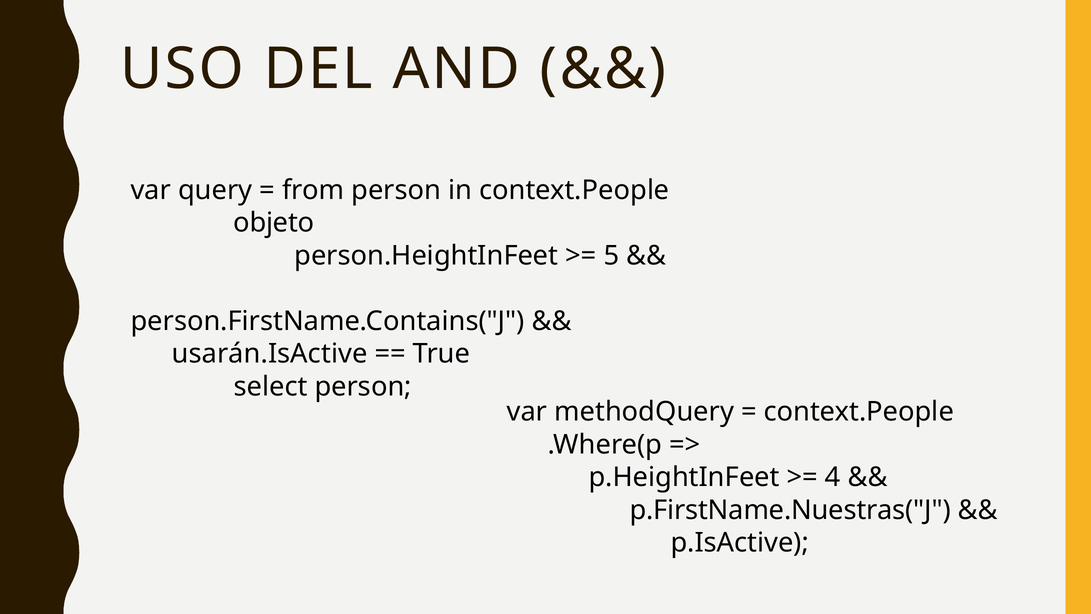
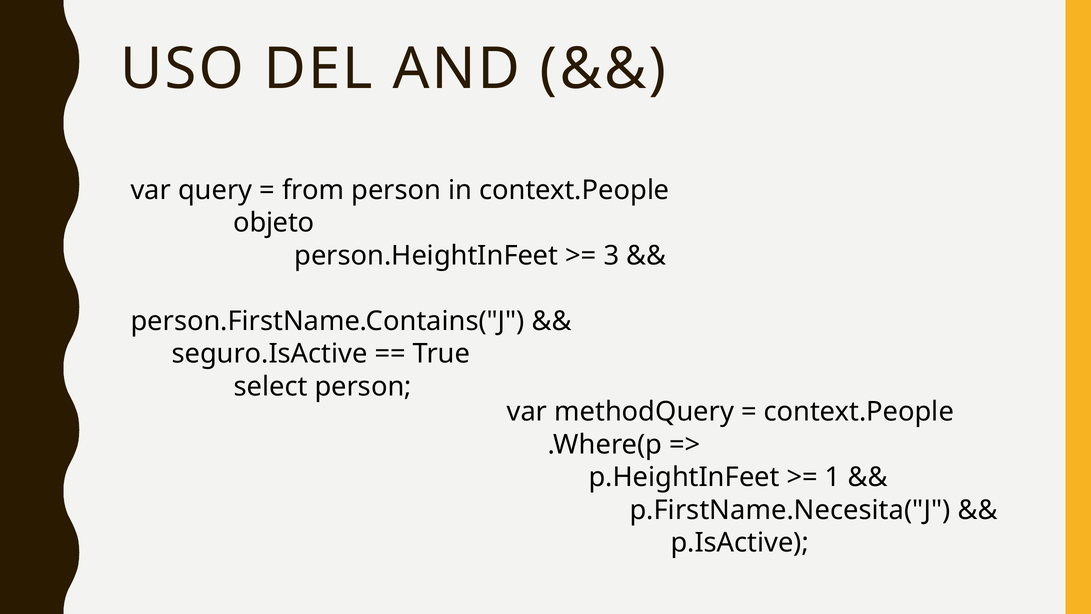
5: 5 -> 3
usarán.IsActive: usarán.IsActive -> seguro.IsActive
4: 4 -> 1
p.FirstName.Nuestras("J: p.FirstName.Nuestras("J -> p.FirstName.Necesita("J
